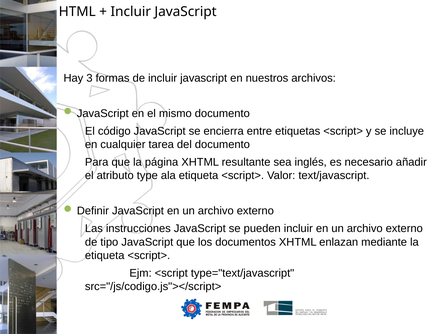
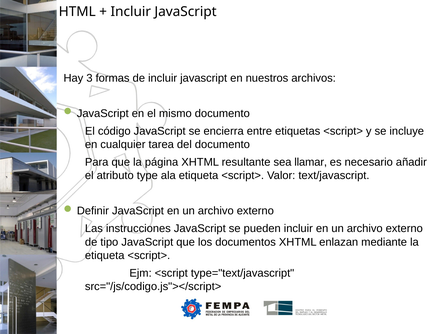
inglés: inglés -> llamar
